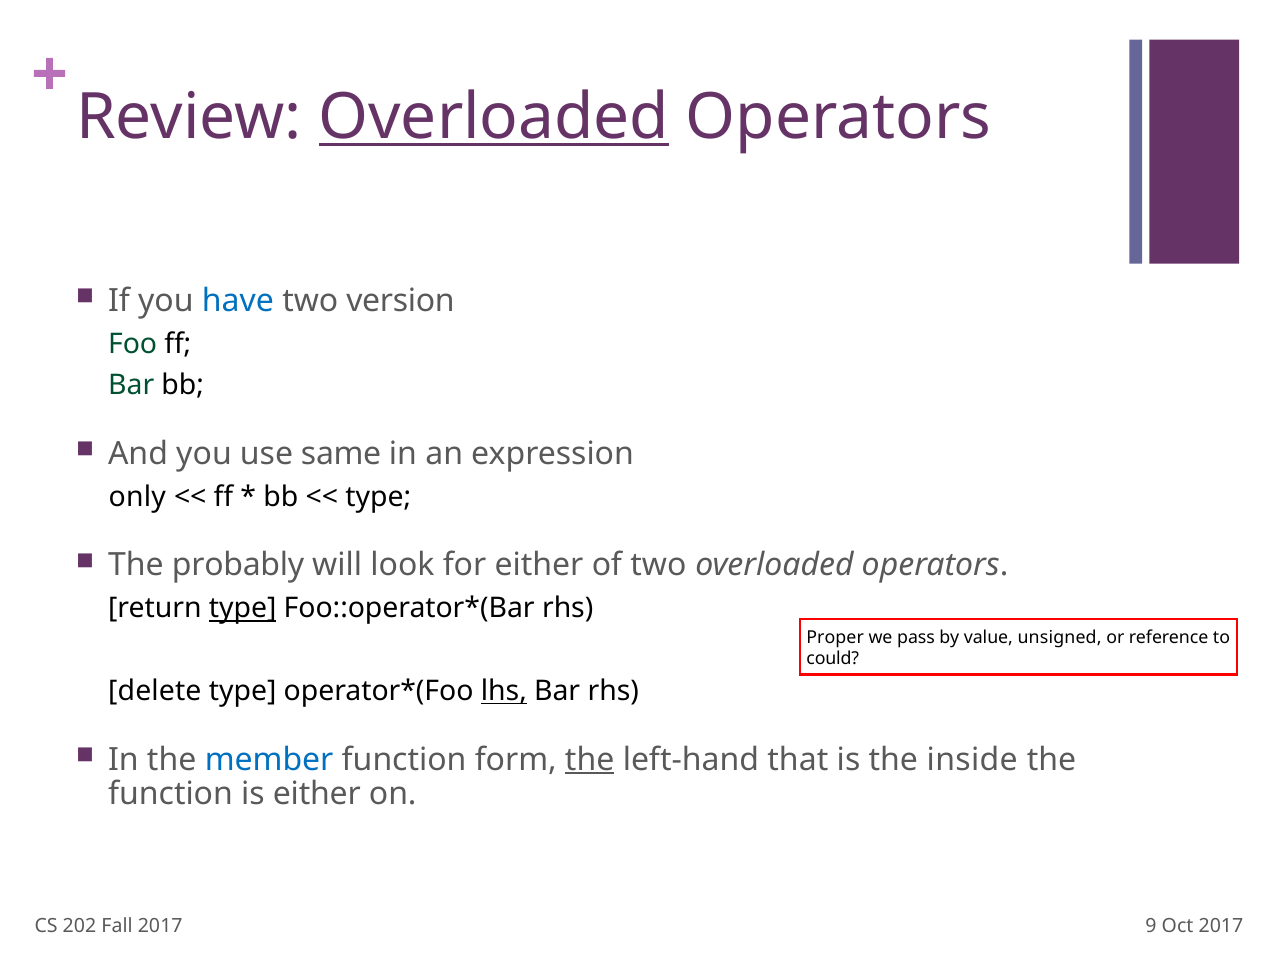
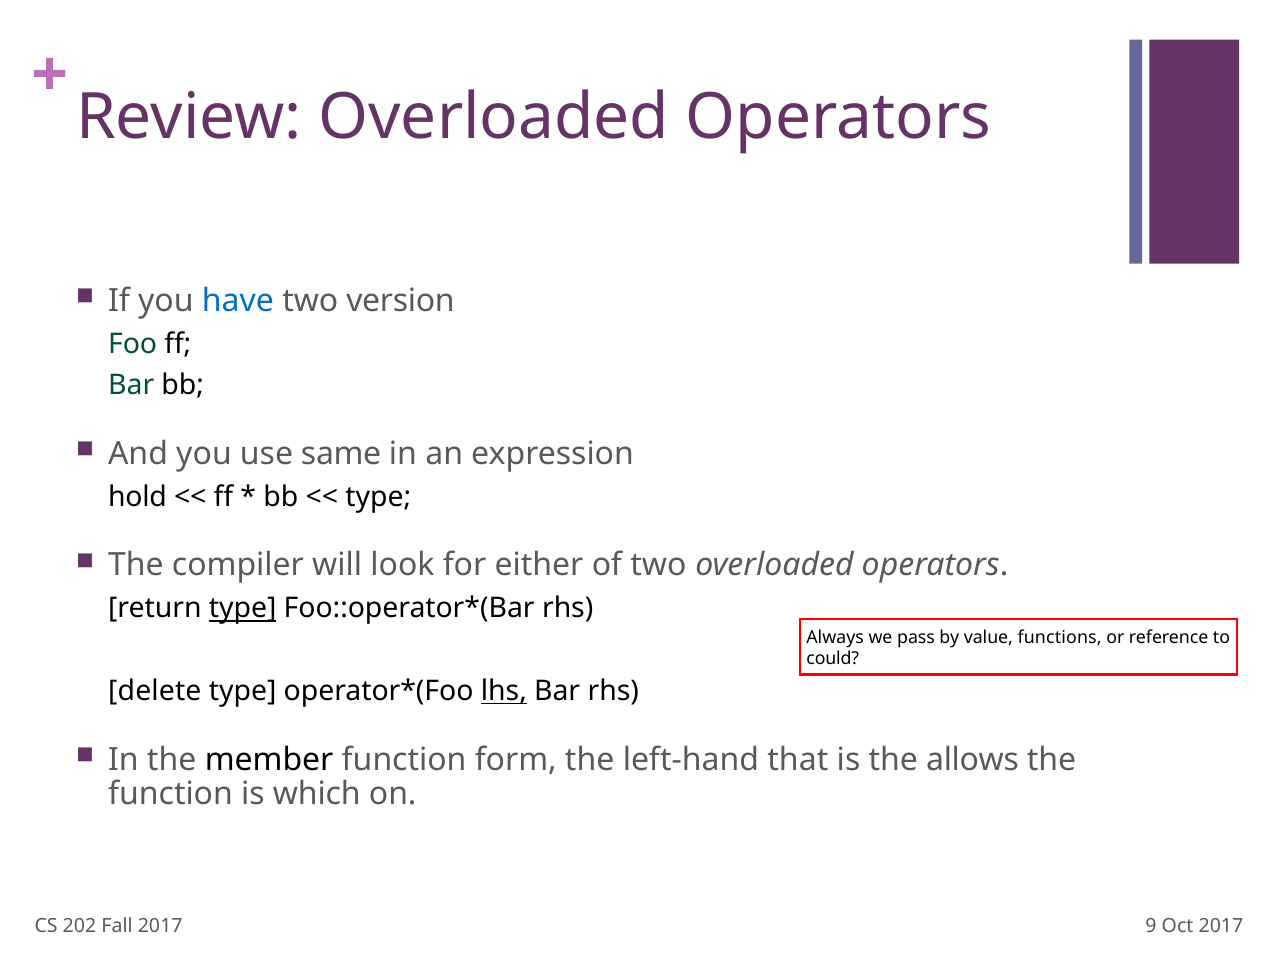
Overloaded at (494, 117) underline: present -> none
only: only -> hold
probably: probably -> compiler
Proper: Proper -> Always
unsigned: unsigned -> functions
member colour: blue -> black
the at (590, 760) underline: present -> none
inside: inside -> allows
is either: either -> which
